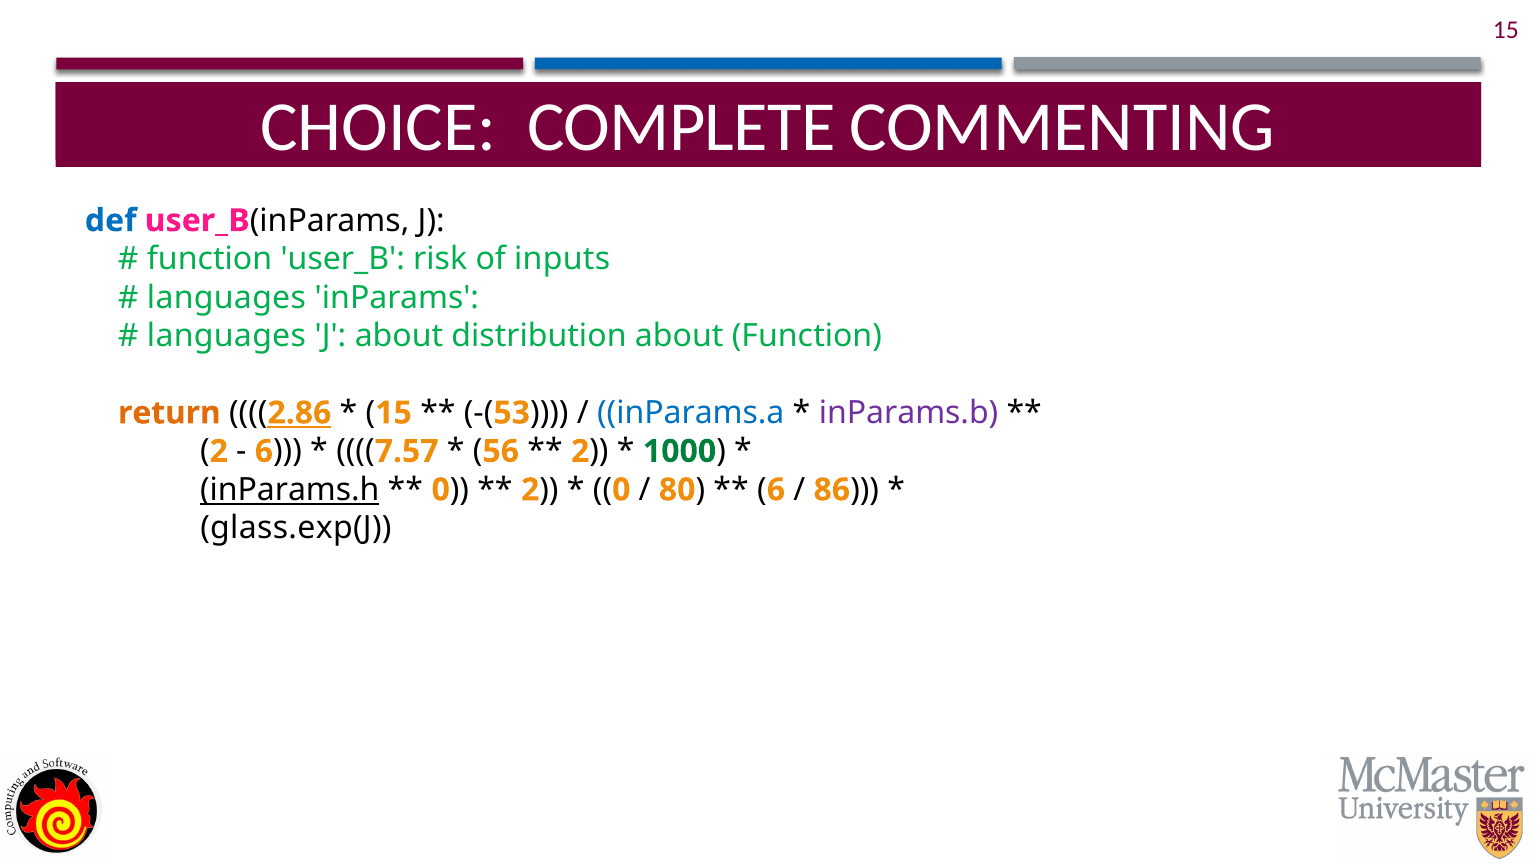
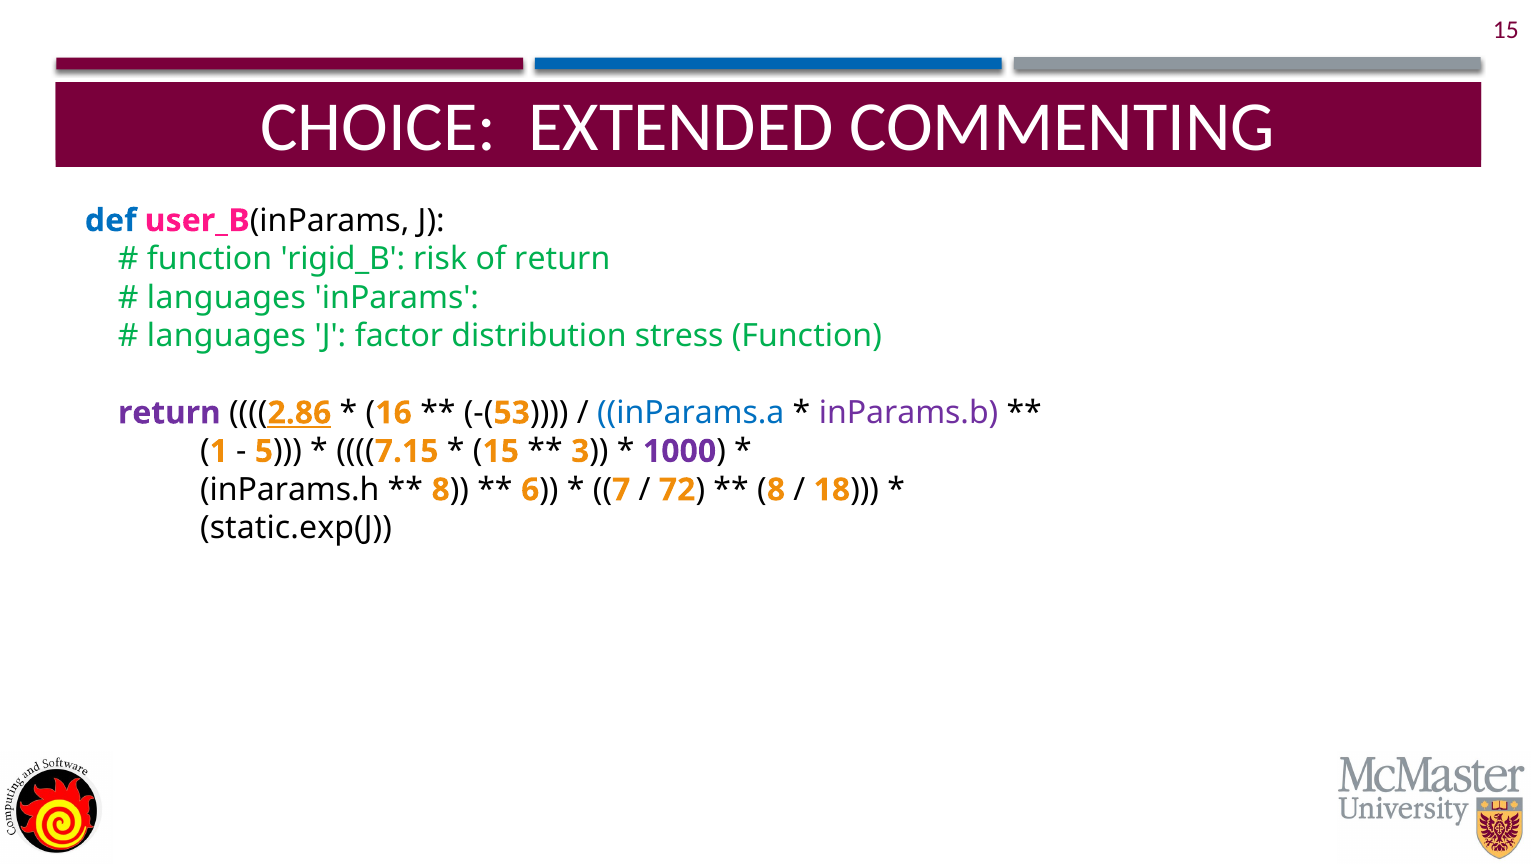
COMPLETE: COMPLETE -> EXTENDED
function user_B: user_B -> rigid_B
of inputs: inputs -> return
J about: about -> factor
distribution about: about -> stress
return at (169, 413) colour: orange -> purple
15 at (394, 413): 15 -> 16
2 at (219, 452): 2 -> 1
6 at (264, 452): 6 -> 5
7.57: 7.57 -> 7.15
56 at (501, 452): 56 -> 15
2 at (580, 452): 2 -> 3
1000 colour: green -> purple
inParams.h underline: present -> none
0 at (441, 490): 0 -> 8
2 at (530, 490): 2 -> 6
0 at (621, 490): 0 -> 7
80: 80 -> 72
6 at (776, 490): 6 -> 8
86: 86 -> 18
glass.exp(J: glass.exp(J -> static.exp(J
